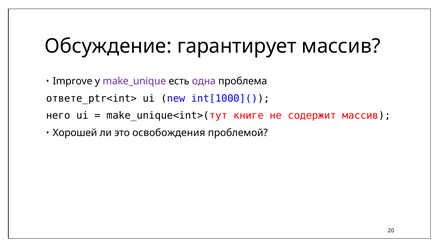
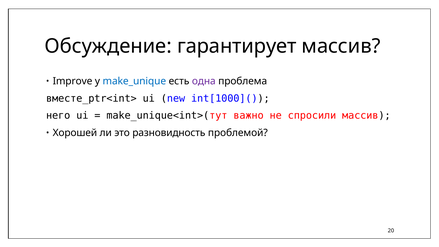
make_unique colour: purple -> blue
ответе_ptr<int>: ответе_ptr<int> -> вместе_ptr<int>
книге: книге -> важно
содержит: содержит -> спросили
освобождения: освобождения -> разновидность
